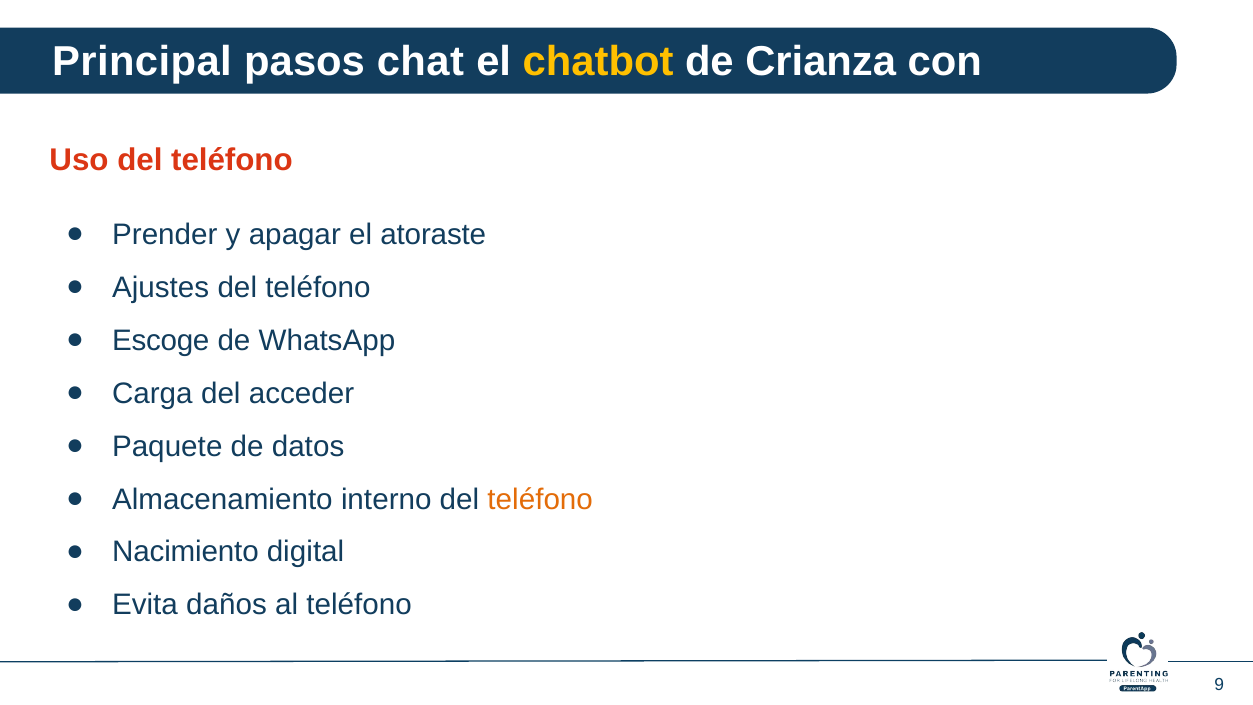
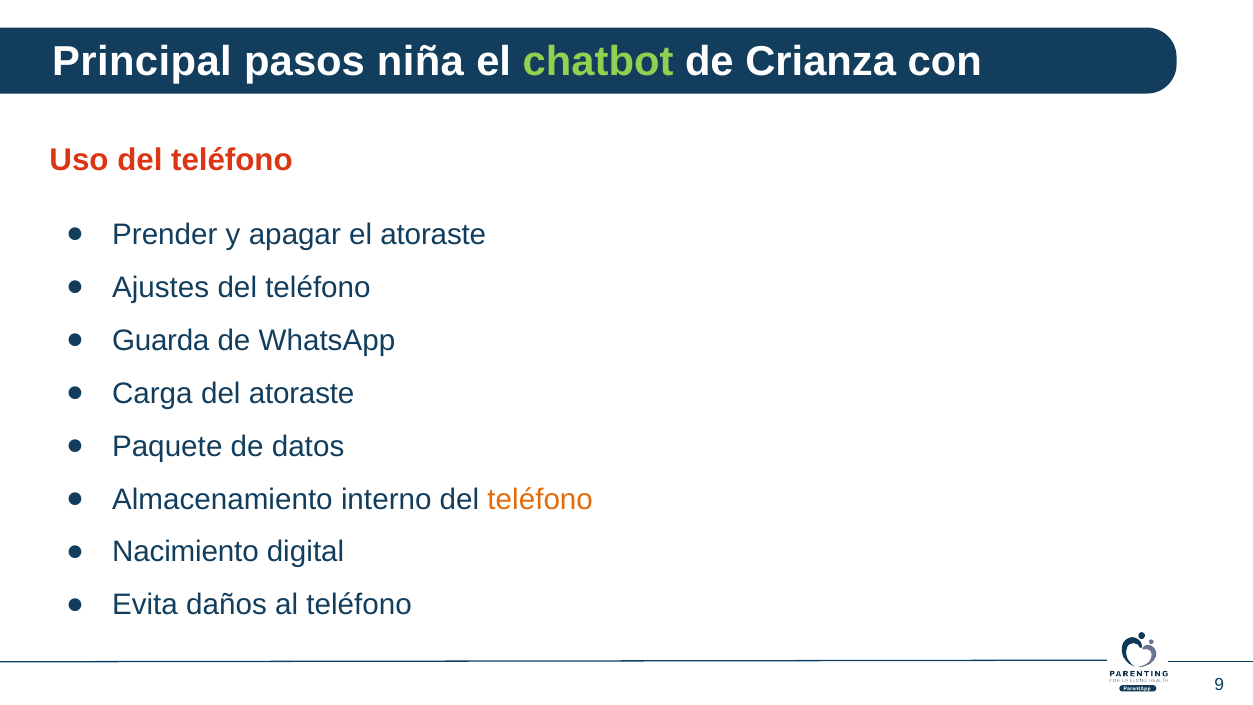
chat: chat -> niña
chatbot colour: yellow -> light green
Escoge: Escoge -> Guarda
del acceder: acceder -> atoraste
